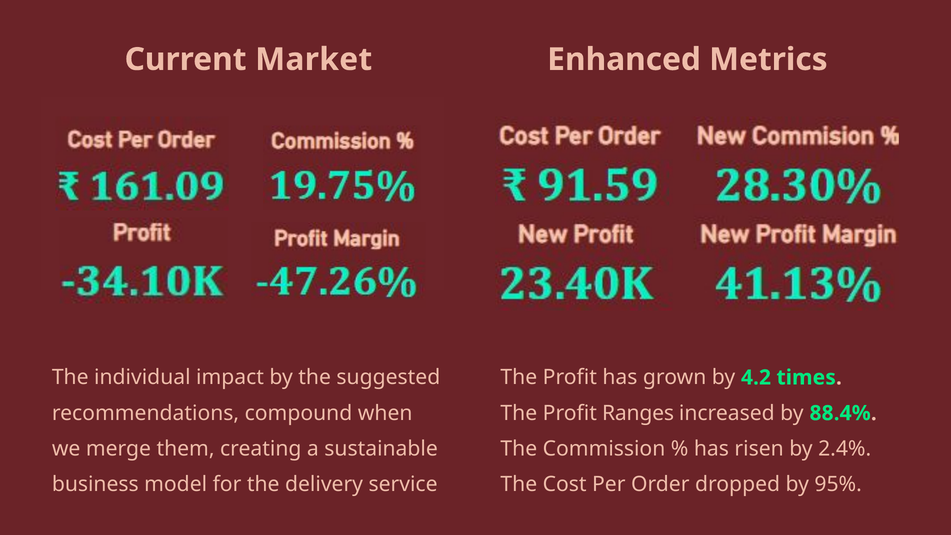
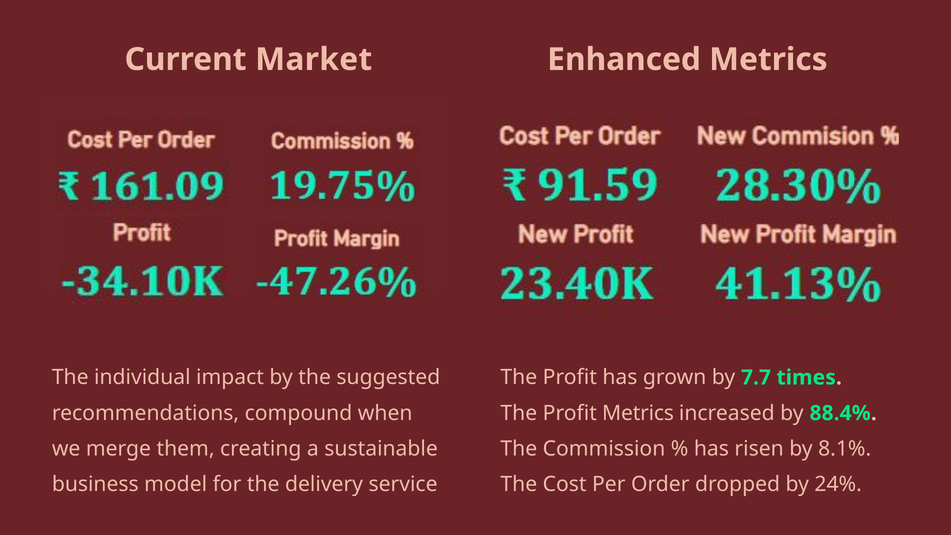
4.2: 4.2 -> 7.7
Profit Ranges: Ranges -> Metrics
2.4%: 2.4% -> 8.1%
95%: 95% -> 24%
